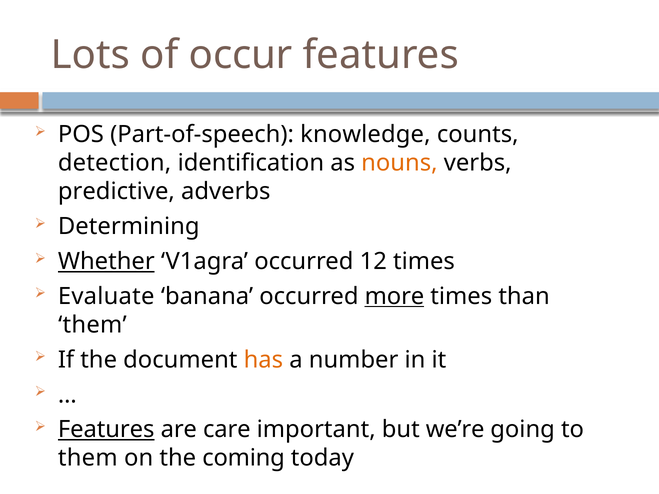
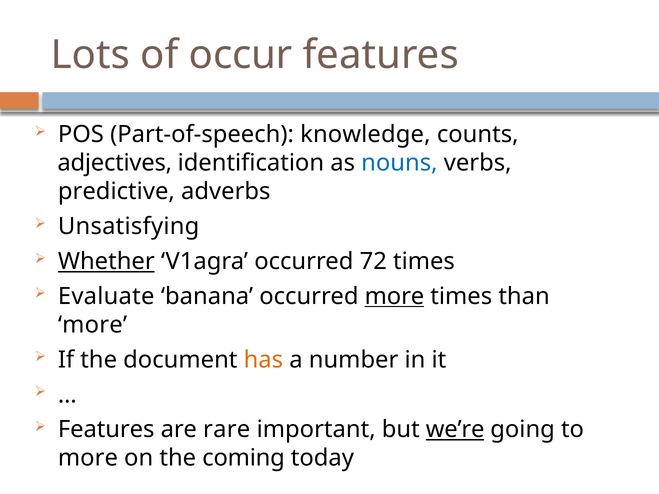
detection: detection -> adjectives
nouns colour: orange -> blue
Determining: Determining -> Unsatisfying
12: 12 -> 72
them at (92, 325): them -> more
Features at (106, 430) underline: present -> none
care: care -> rare
we’re underline: none -> present
them at (88, 458): them -> more
